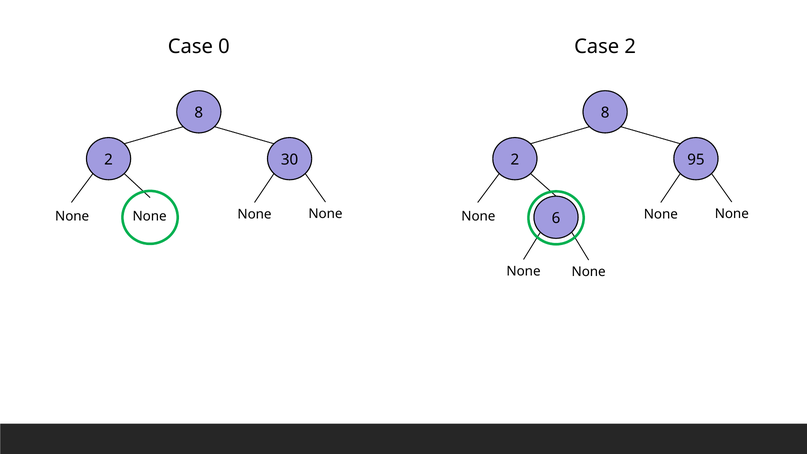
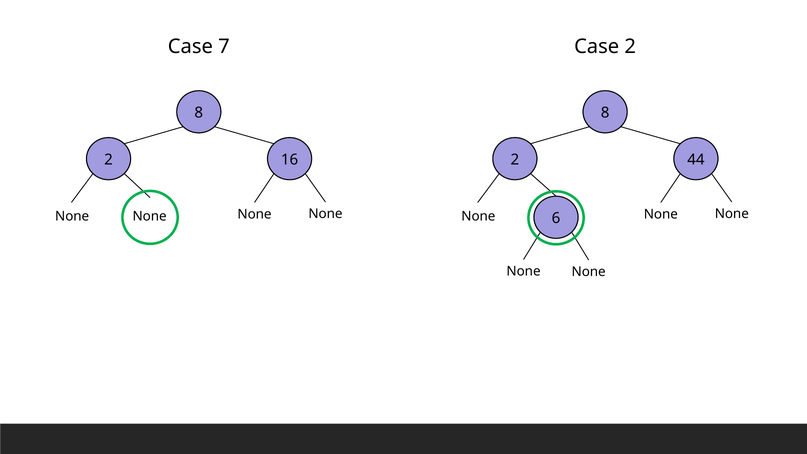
0: 0 -> 7
30: 30 -> 16
95: 95 -> 44
